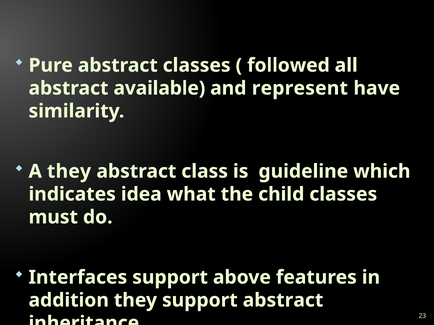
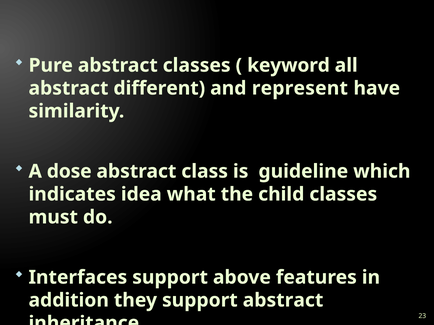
followed: followed -> keyword
available: available -> different
A they: they -> dose
